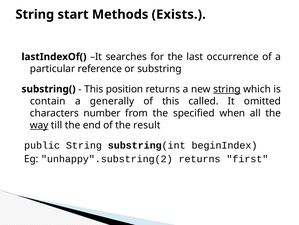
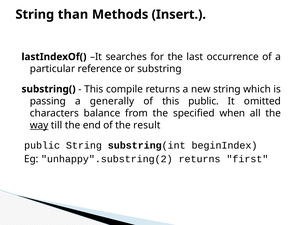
start: start -> than
Exists: Exists -> Insert
position: position -> compile
string at (227, 89) underline: present -> none
contain: contain -> passing
this called: called -> public
number: number -> balance
